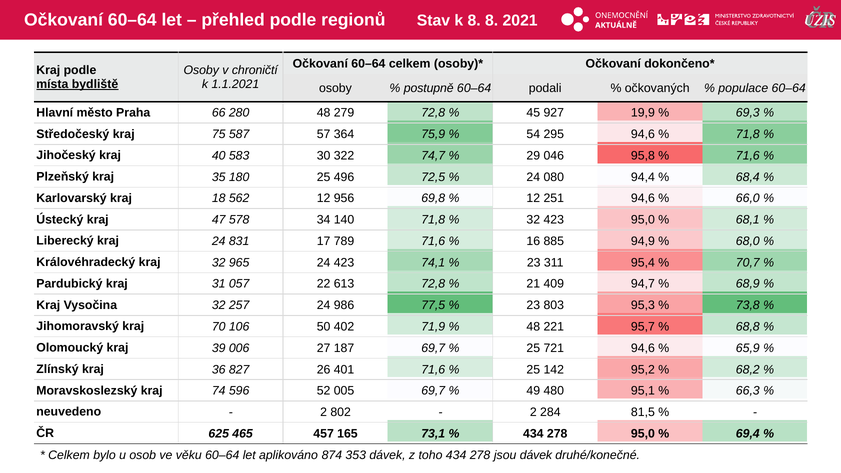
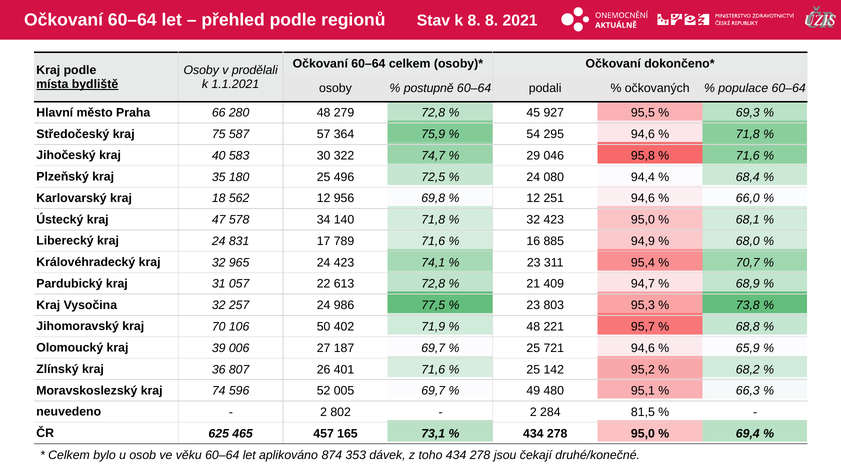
chroničtí: chroničtí -> prodělali
19,9: 19,9 -> 95,5
827: 827 -> 807
jsou dávek: dávek -> čekají
